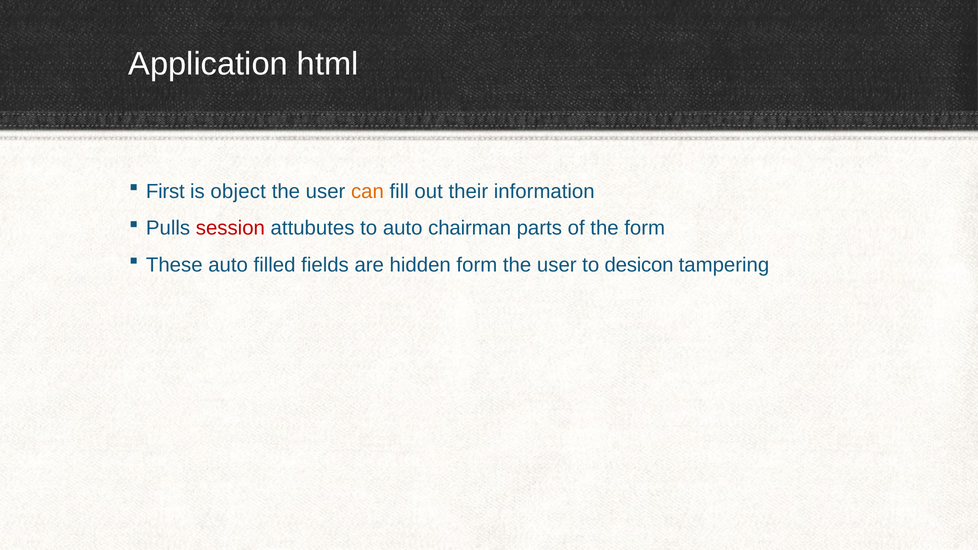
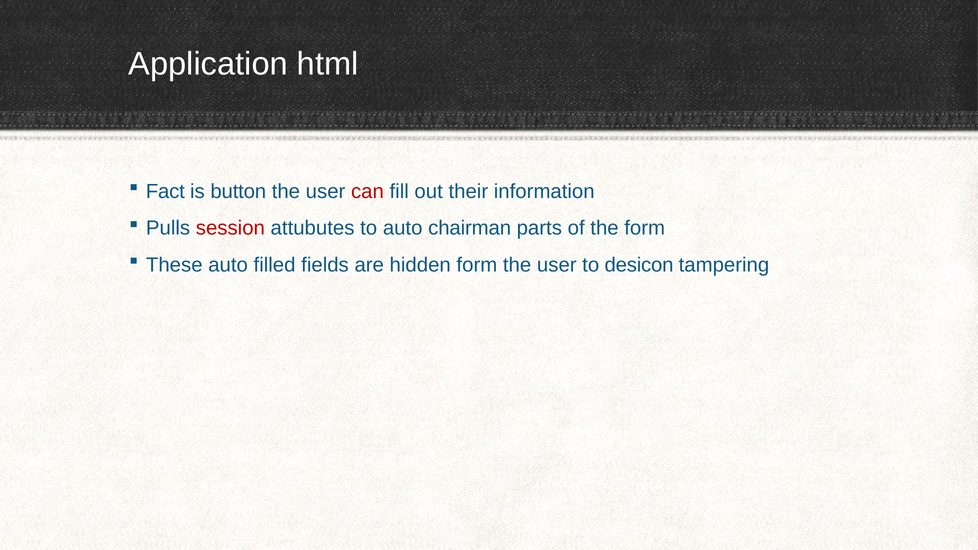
First: First -> Fact
object: object -> button
can colour: orange -> red
